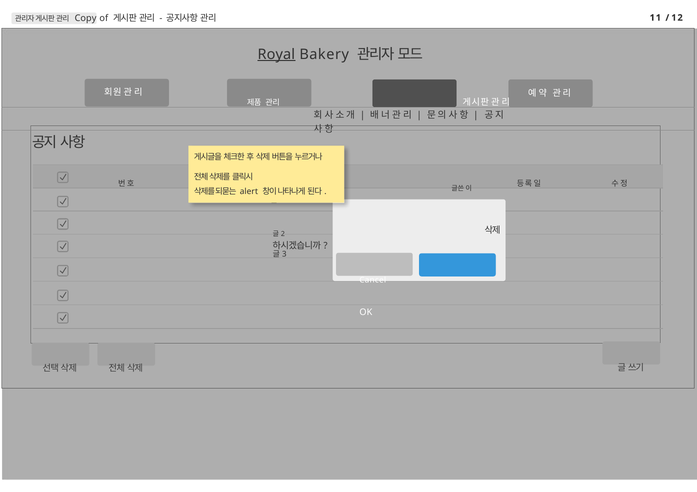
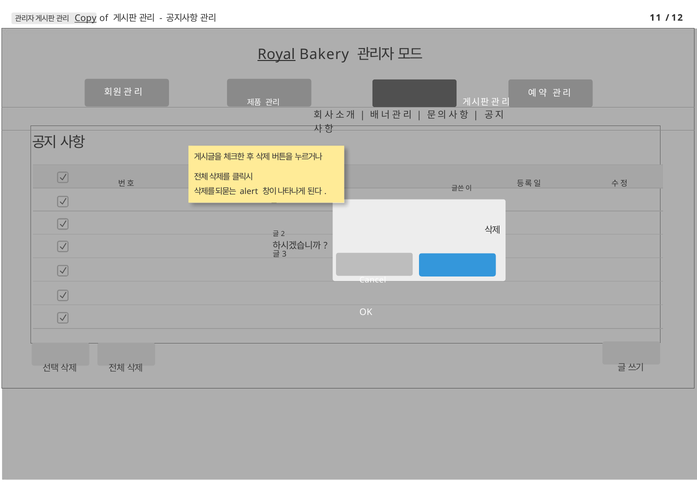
Copy underline: none -> present
